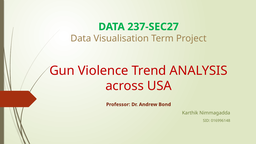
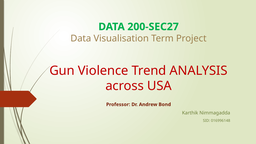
237-SEC27: 237-SEC27 -> 200-SEC27
